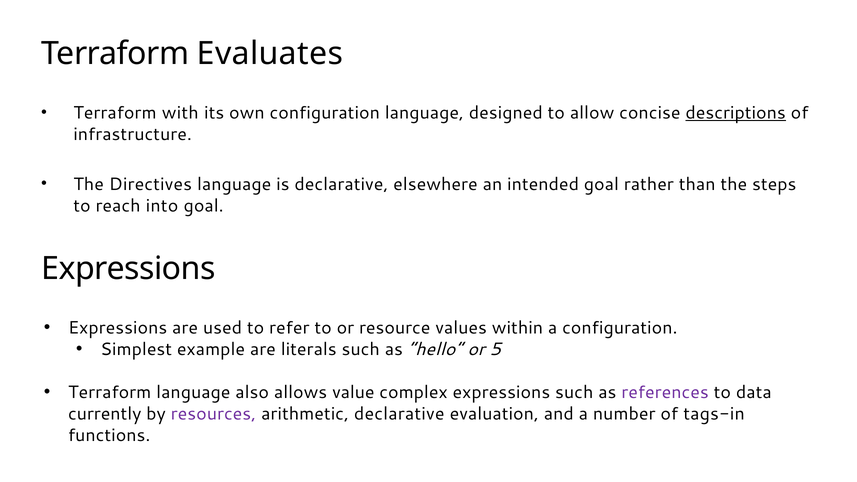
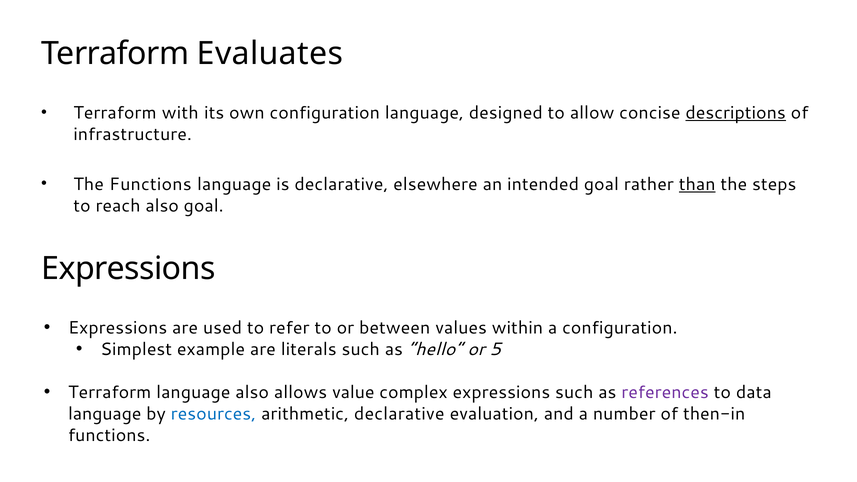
The Directives: Directives -> Functions
than underline: none -> present
reach into: into -> also
resource: resource -> between
currently at (105, 414): currently -> language
resources colour: purple -> blue
tags-in: tags-in -> then-in
